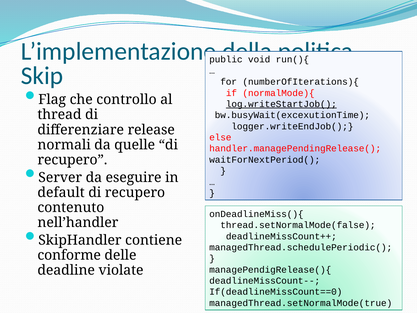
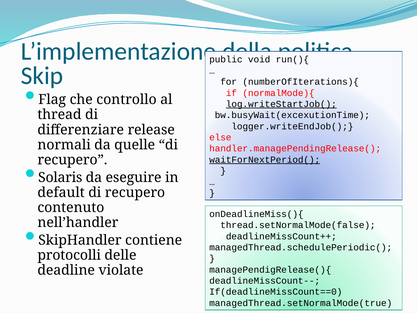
waitForNextPeriod( underline: none -> present
Server: Server -> Solaris
conforme: conforme -> protocolli
